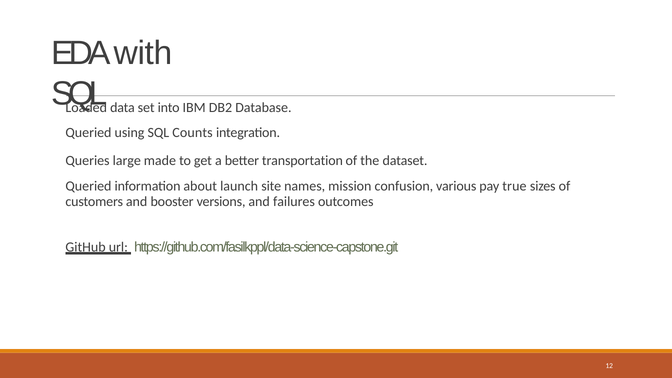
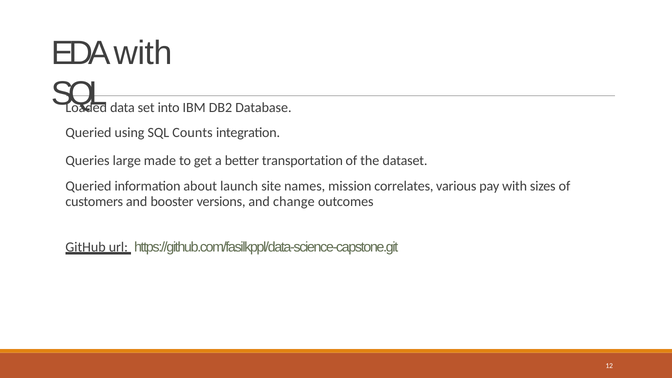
confusion: confusion -> correlates
pay true: true -> with
failures: failures -> change
